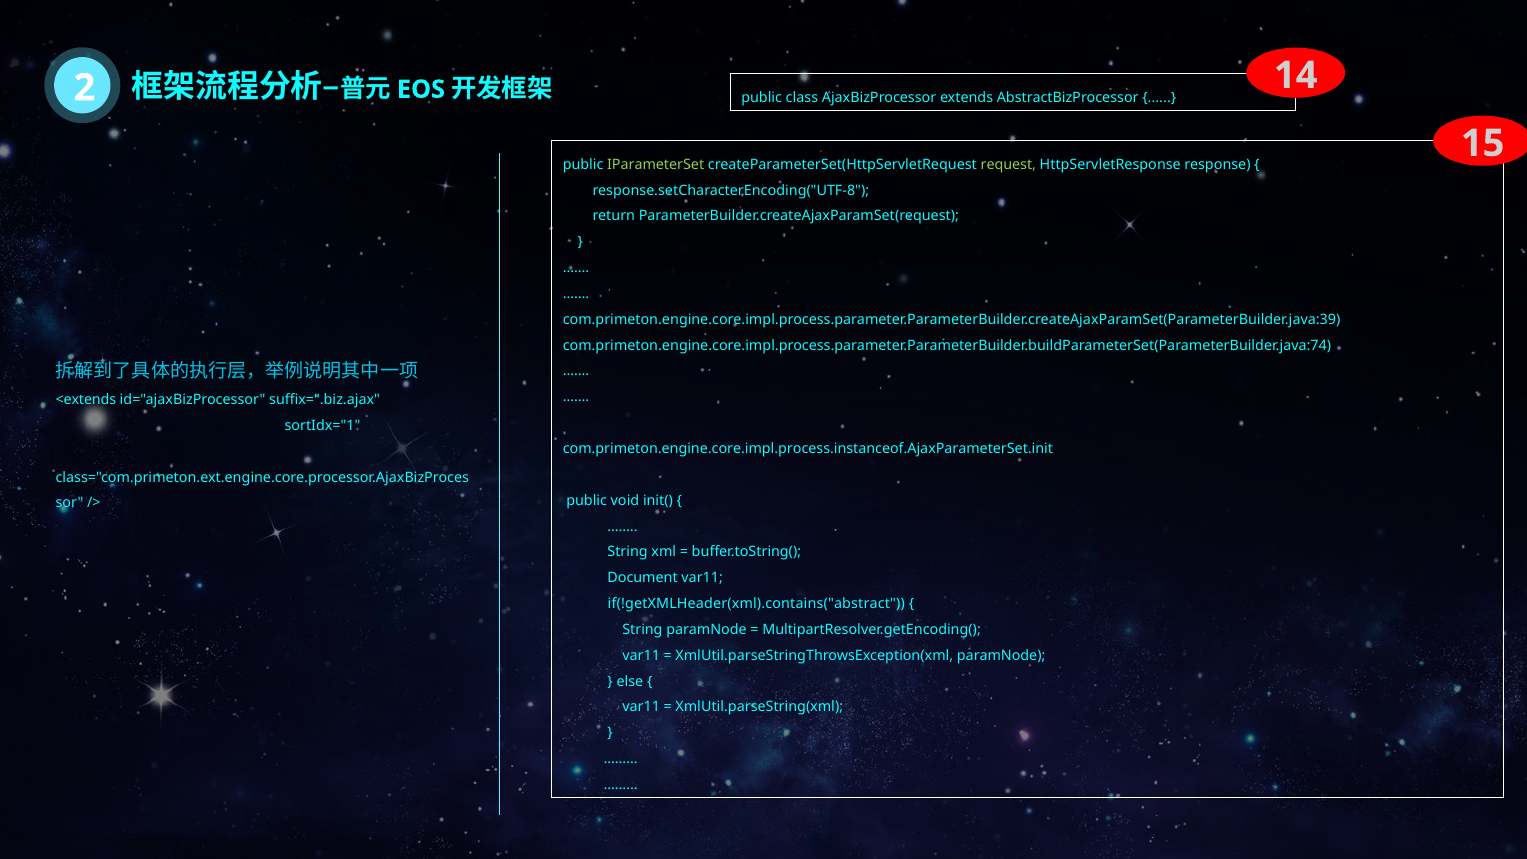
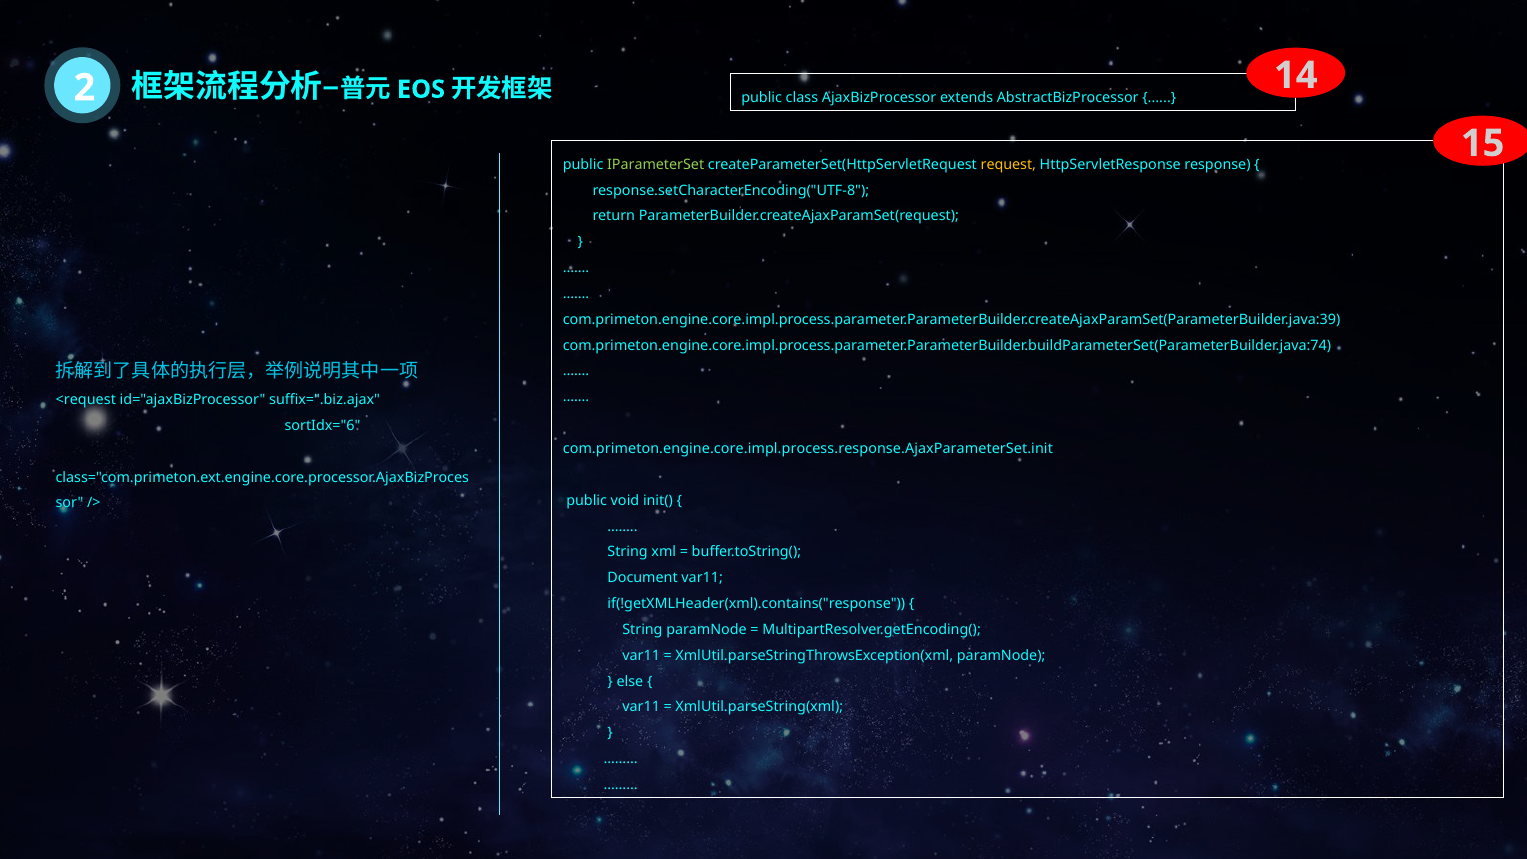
request colour: light green -> yellow
<extends: <extends -> <request
sortIdx="1: sortIdx="1 -> sortIdx="6
com.primeton.engine.core.impl.process.instanceof.AjaxParameterSet.init: com.primeton.engine.core.impl.process.instanceof.AjaxParameterSet.init -> com.primeton.engine.core.impl.process.response.AjaxParameterSet.init
if(!getXMLHeader(xml).contains("abstract: if(!getXMLHeader(xml).contains("abstract -> if(!getXMLHeader(xml).contains("response
